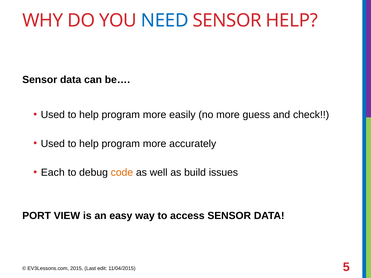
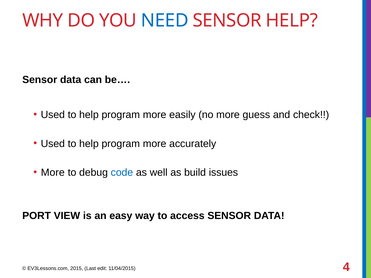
Each at (53, 173): Each -> More
code colour: orange -> blue
5: 5 -> 4
